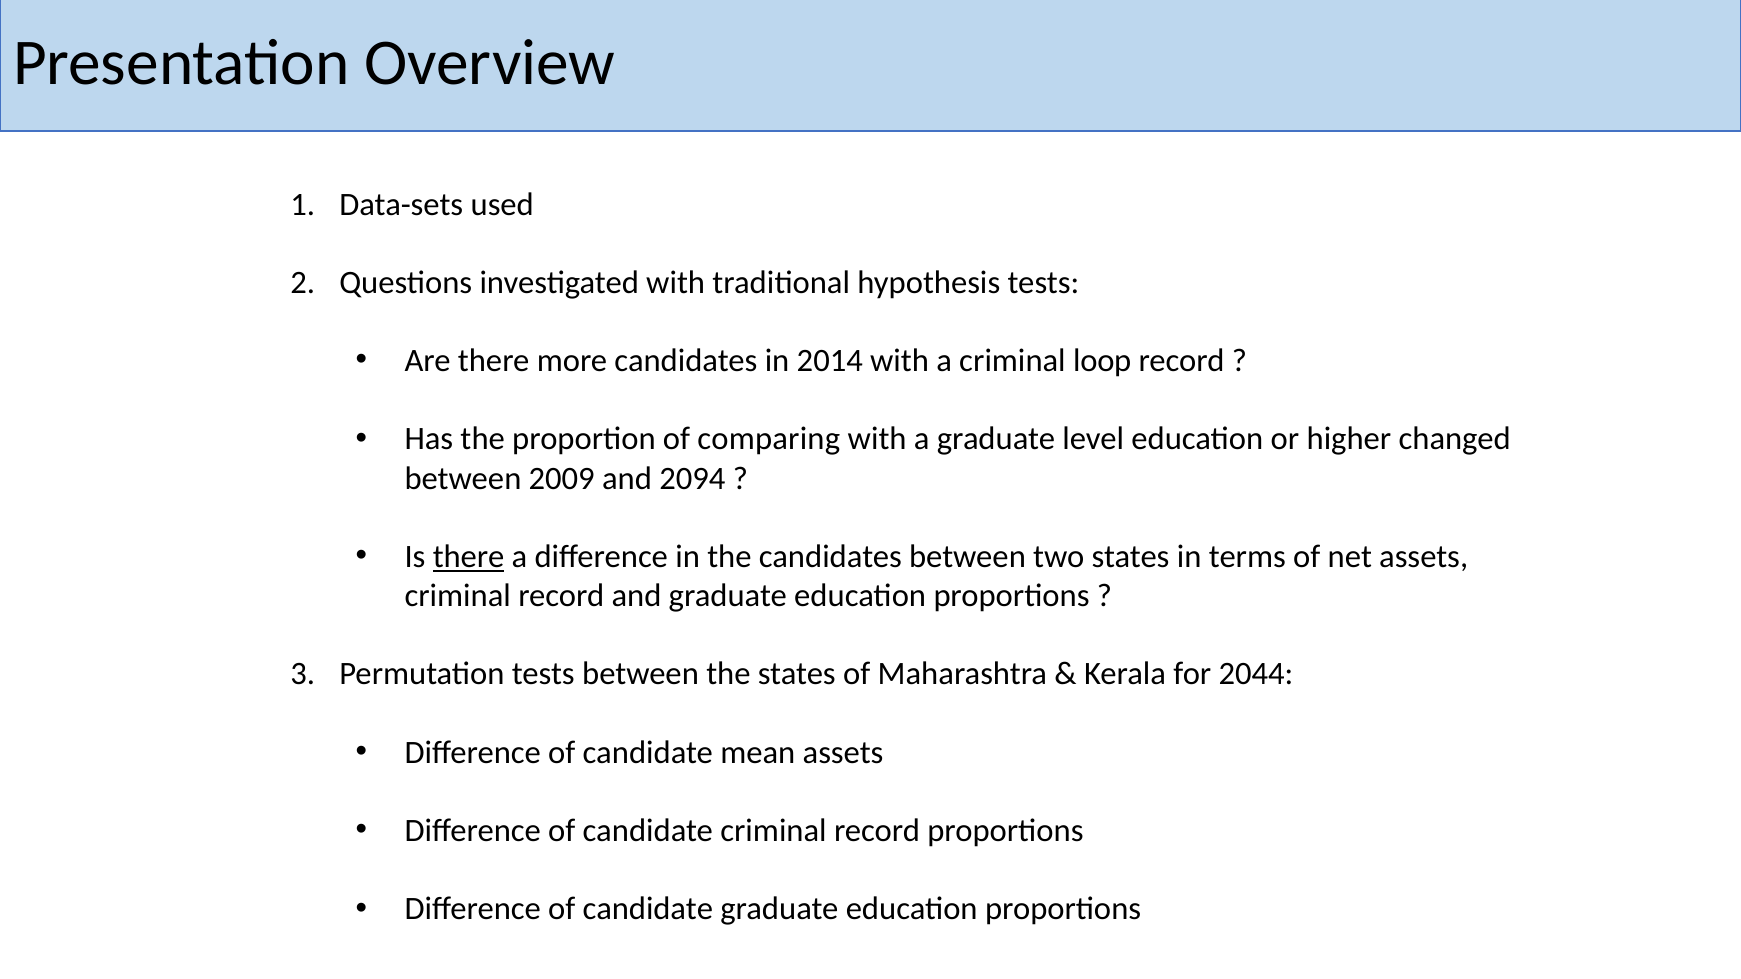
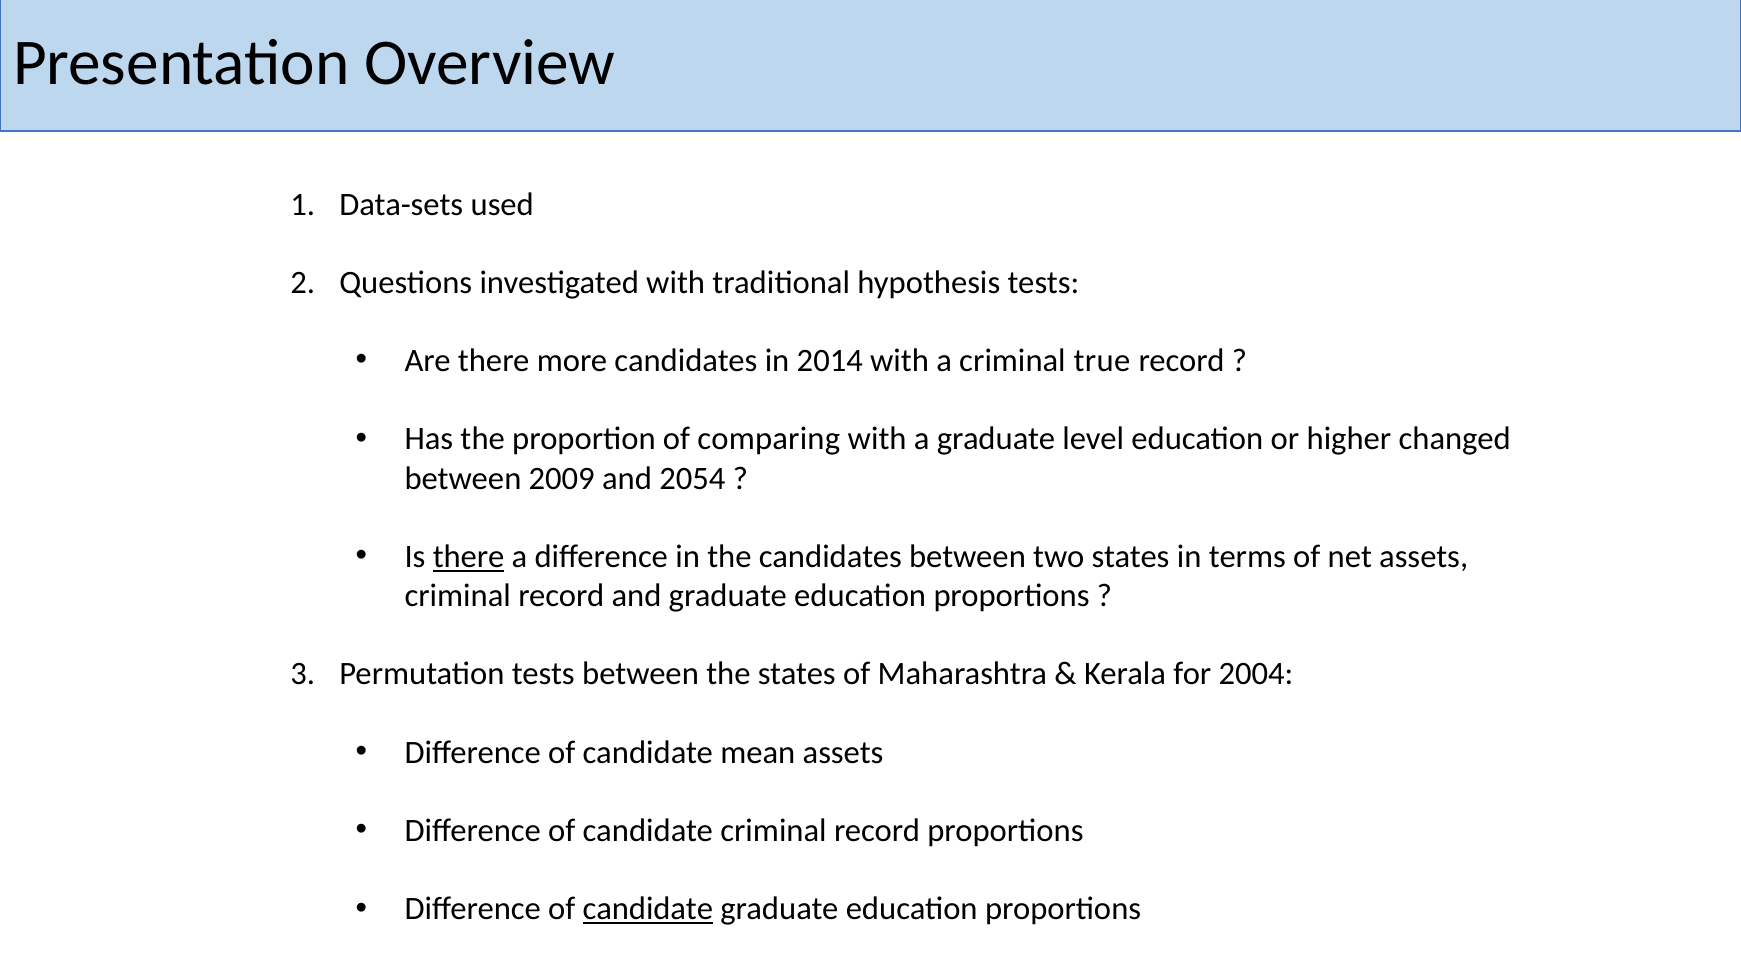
loop: loop -> true
2094: 2094 -> 2054
2044: 2044 -> 2004
candidate at (648, 909) underline: none -> present
